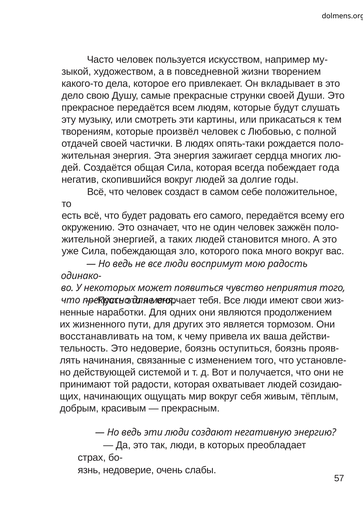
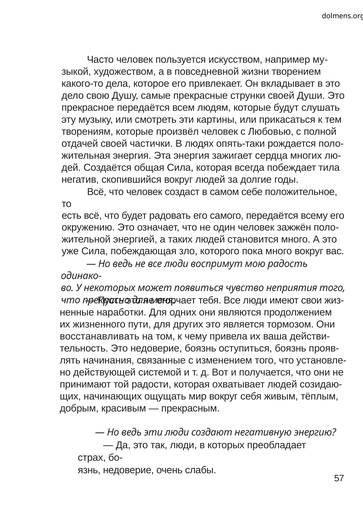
года: года -> тила
